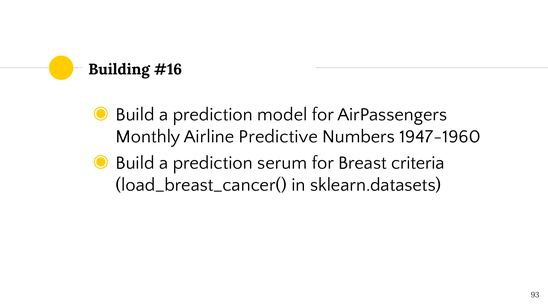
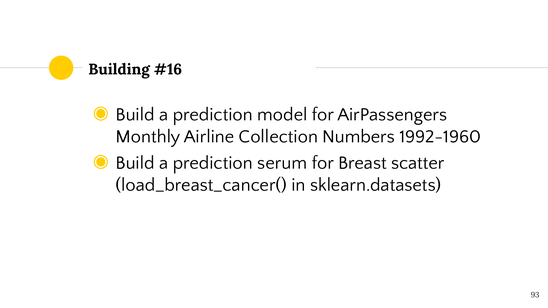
Predictive: Predictive -> Collection
1947-1960: 1947-1960 -> 1992-1960
criteria: criteria -> scatter
